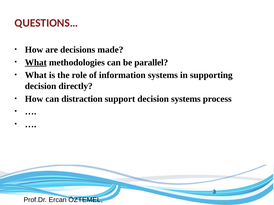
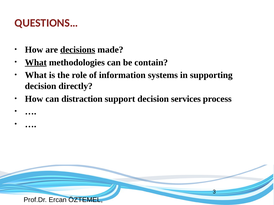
decisions underline: none -> present
parallel: parallel -> contain
decision systems: systems -> services
